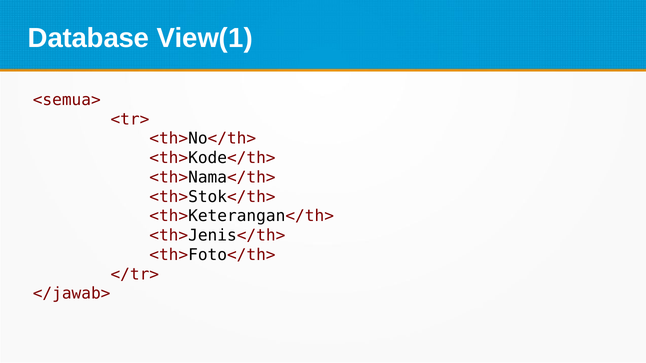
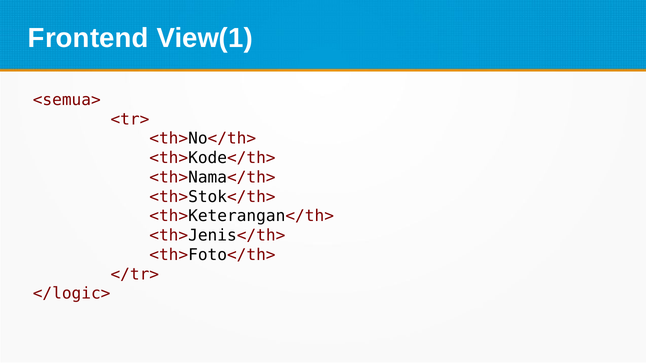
Database: Database -> Frontend
</jawab>: </jawab> -> </logic>
